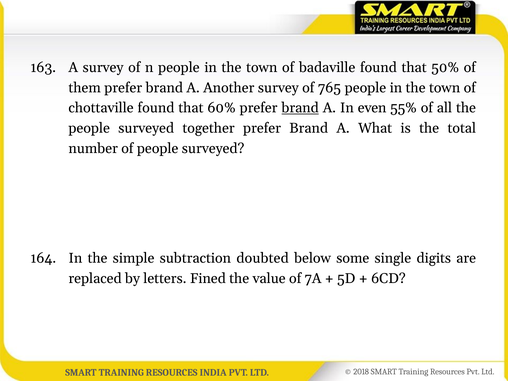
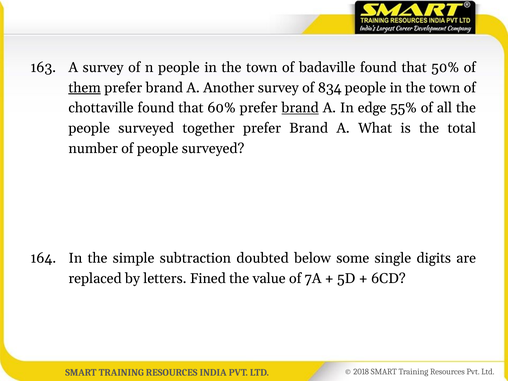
them underline: none -> present
765: 765 -> 834
even: even -> edge
